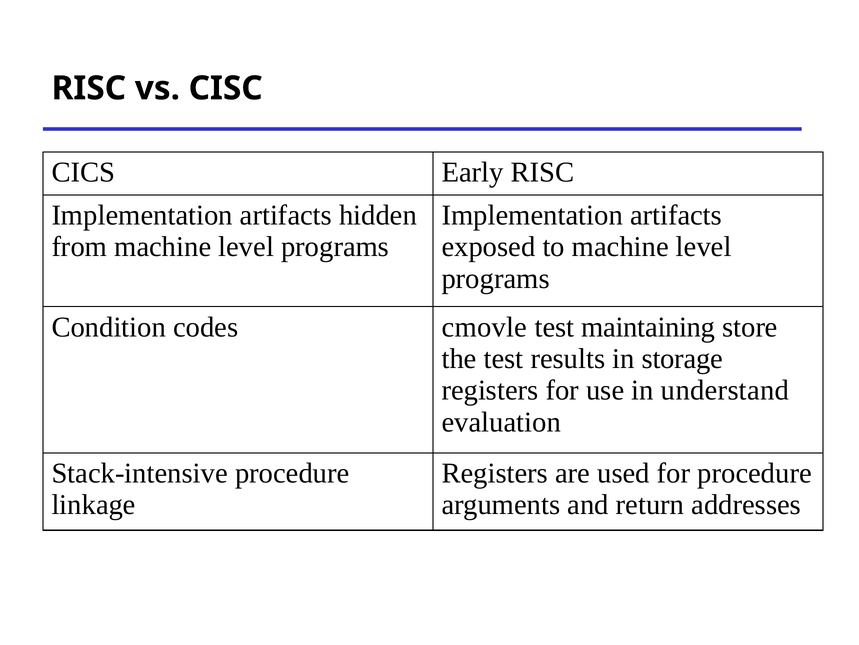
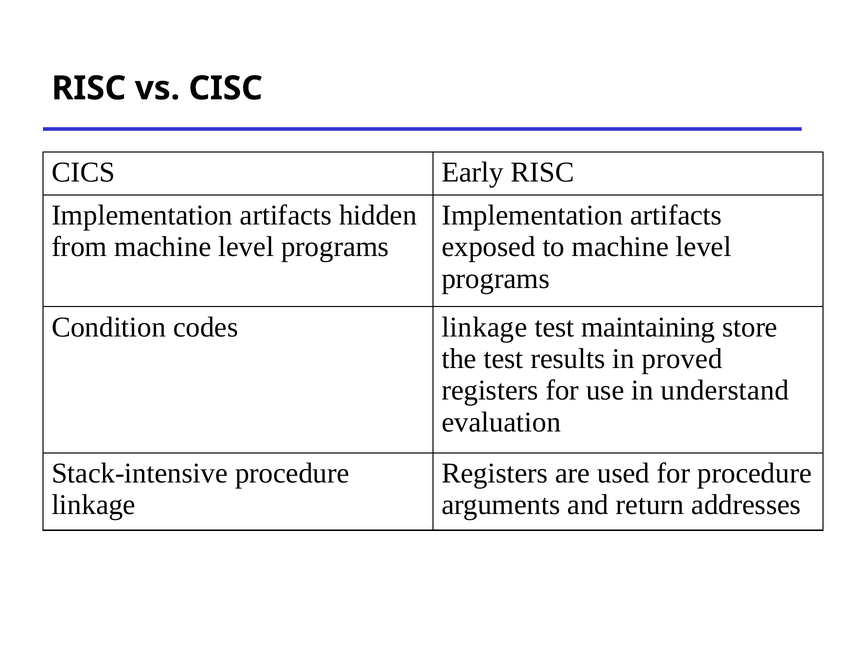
codes cmovle: cmovle -> linkage
storage: storage -> proved
